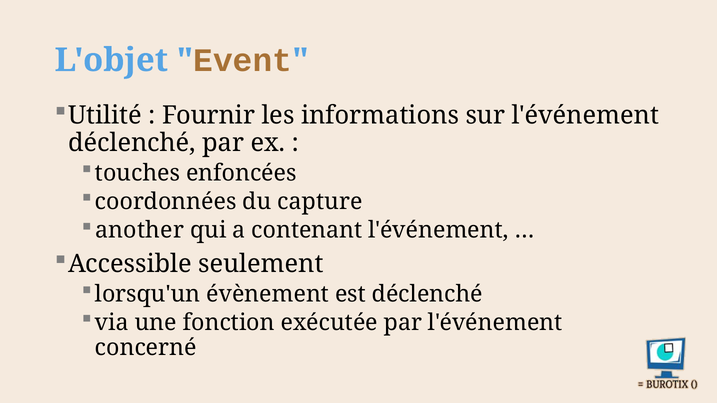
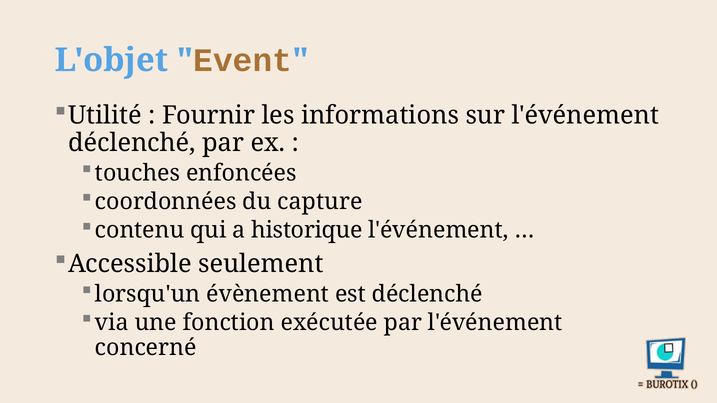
another: another -> contenu
contenant: contenant -> historique
